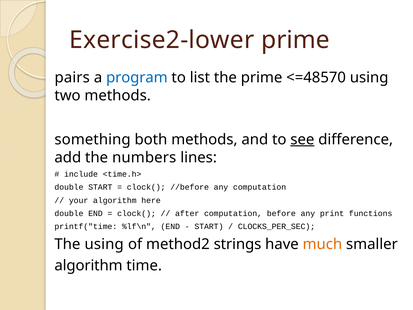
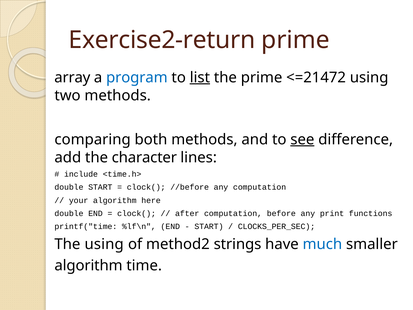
Exercise2-lower: Exercise2-lower -> Exercise2-return
pairs: pairs -> array
list underline: none -> present
<=48570: <=48570 -> <=21472
something: something -> comparing
numbers: numbers -> character
much colour: orange -> blue
